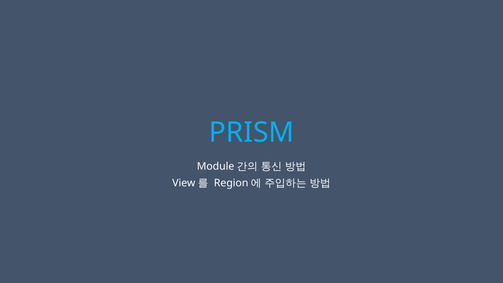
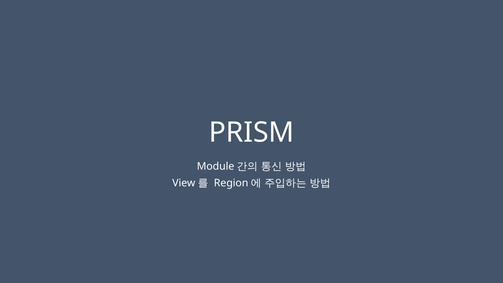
PRISM colour: light blue -> white
